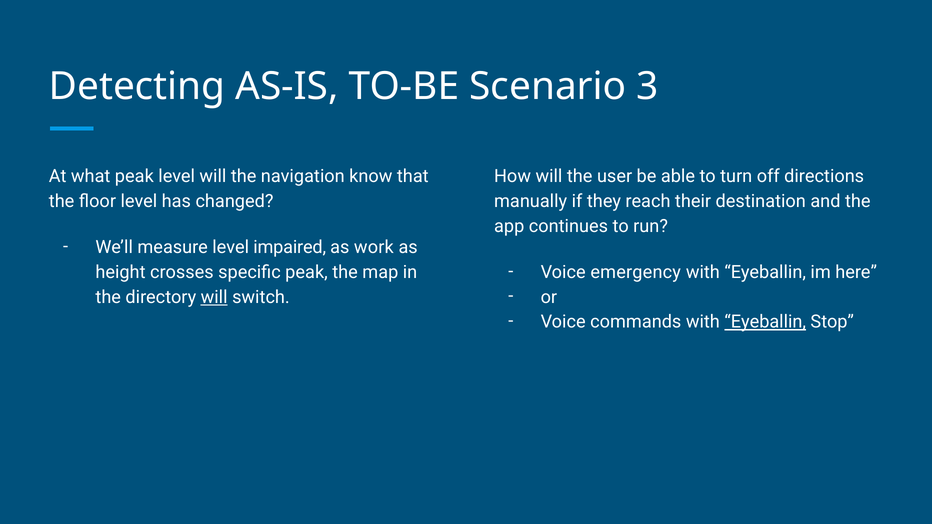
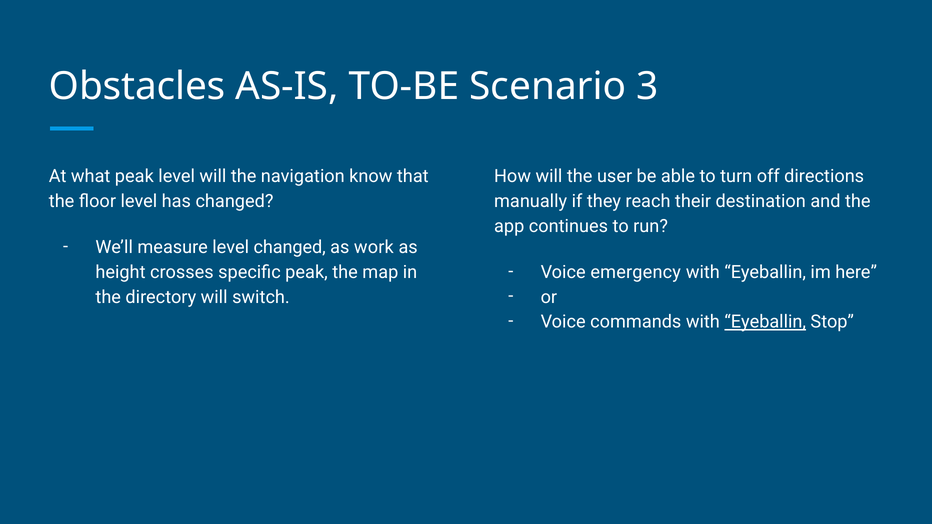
Detecting: Detecting -> Obstacles
level impaired: impaired -> changed
will at (214, 297) underline: present -> none
